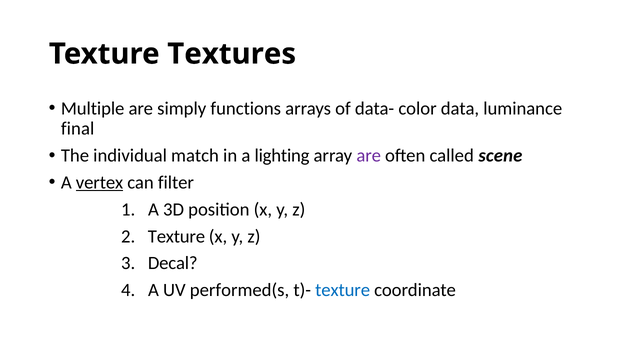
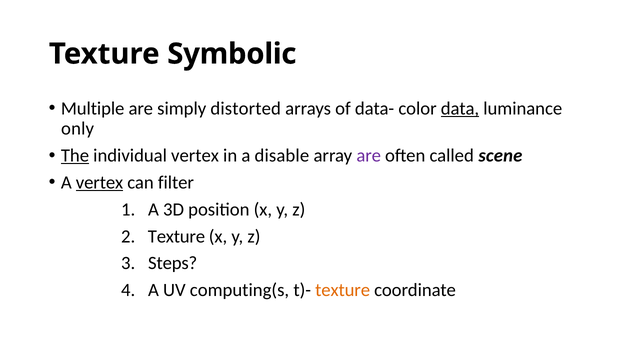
Textures: Textures -> Symbolic
functions: functions -> distorted
data underline: none -> present
final: final -> only
The underline: none -> present
individual match: match -> vertex
lighting: lighting -> disable
Decal: Decal -> Steps
performed(s: performed(s -> computing(s
texture at (343, 290) colour: blue -> orange
